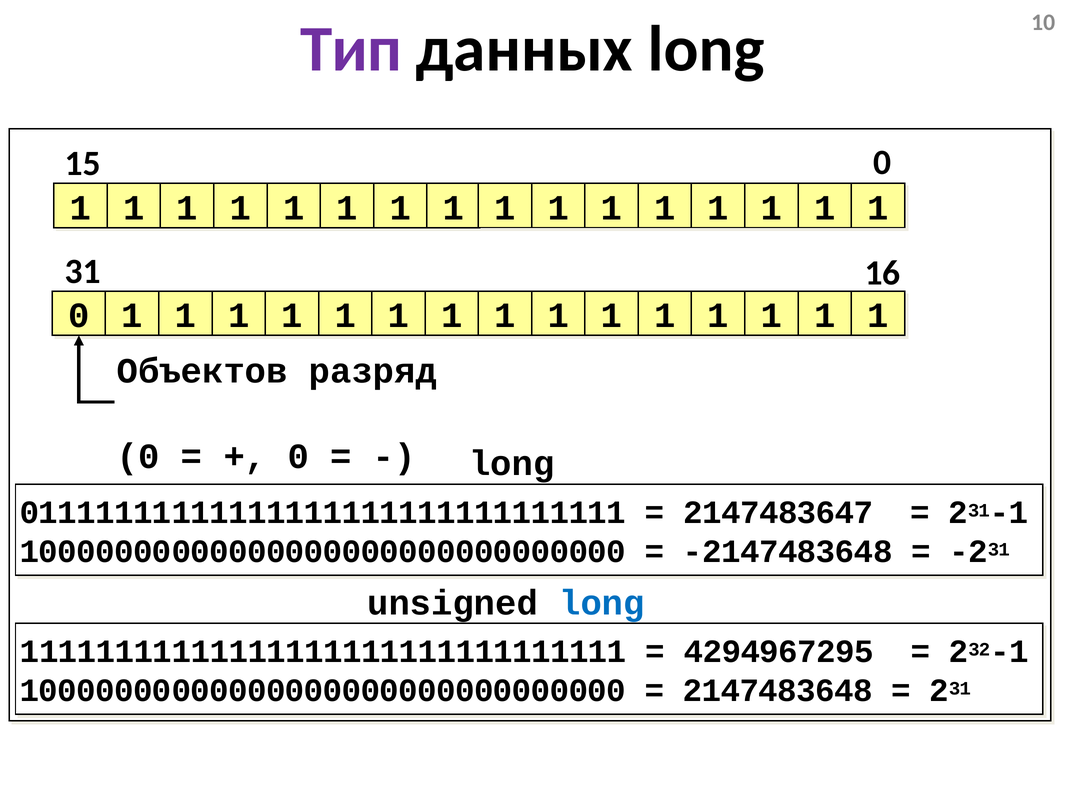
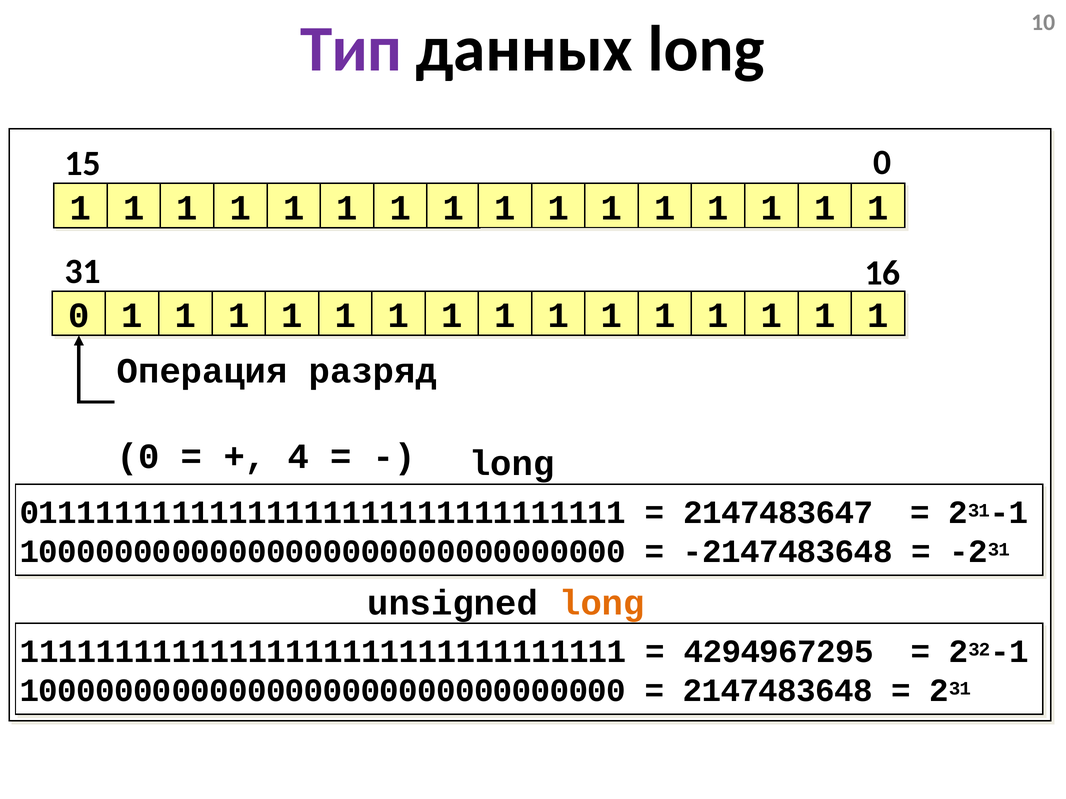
Объектов: Объектов -> Операция
0 at (298, 457): 0 -> 4
long at (602, 604) colour: blue -> orange
